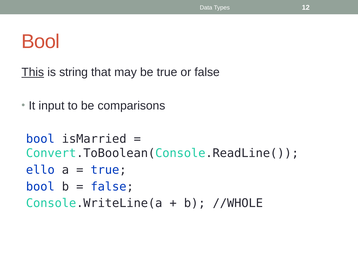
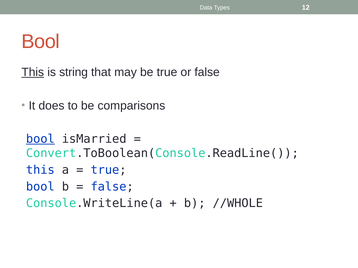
input: input -> does
bool at (40, 139) underline: none -> present
ello at (40, 170): ello -> this
